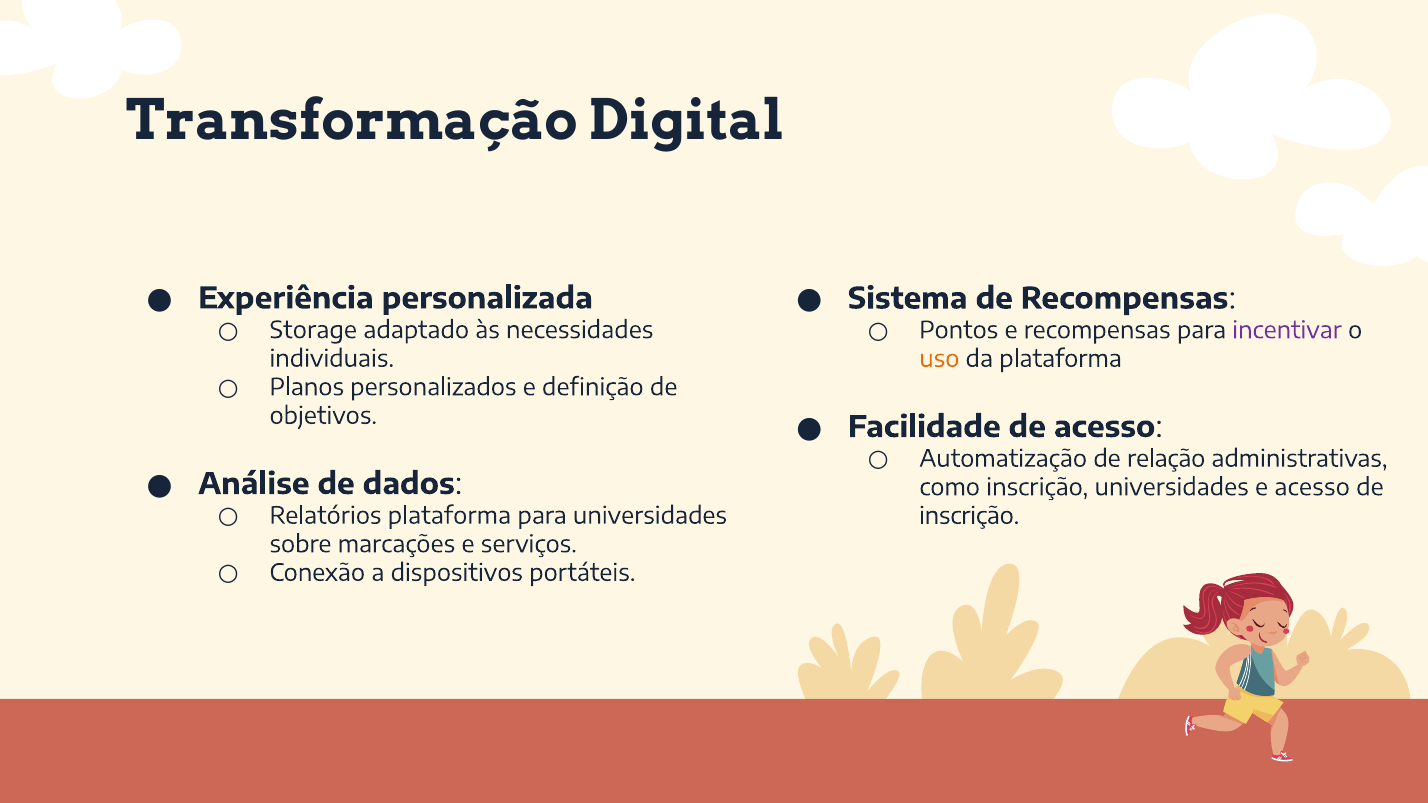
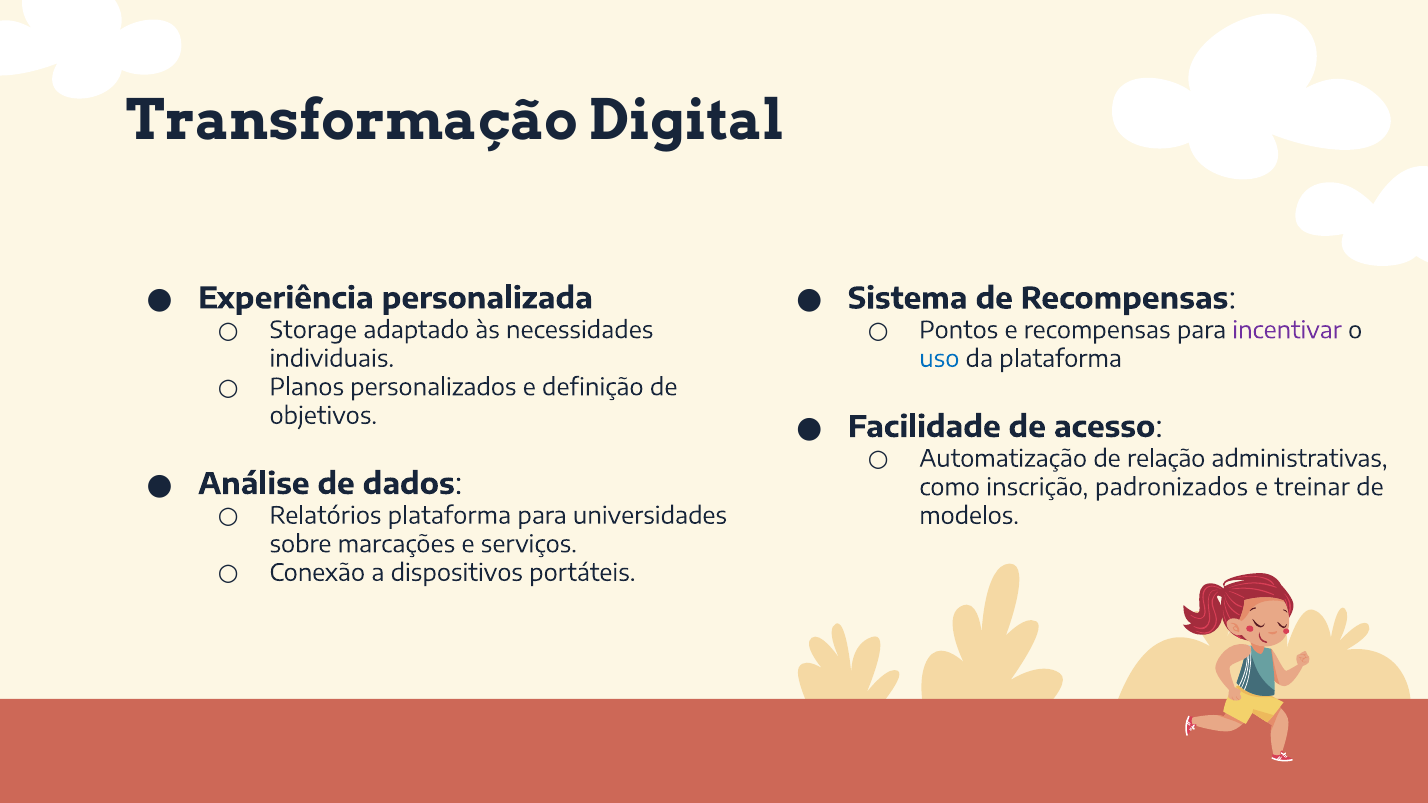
uso colour: orange -> blue
inscrição universidades: universidades -> padronizados
e acesso: acesso -> treinar
inscrição at (969, 516): inscrição -> modelos
